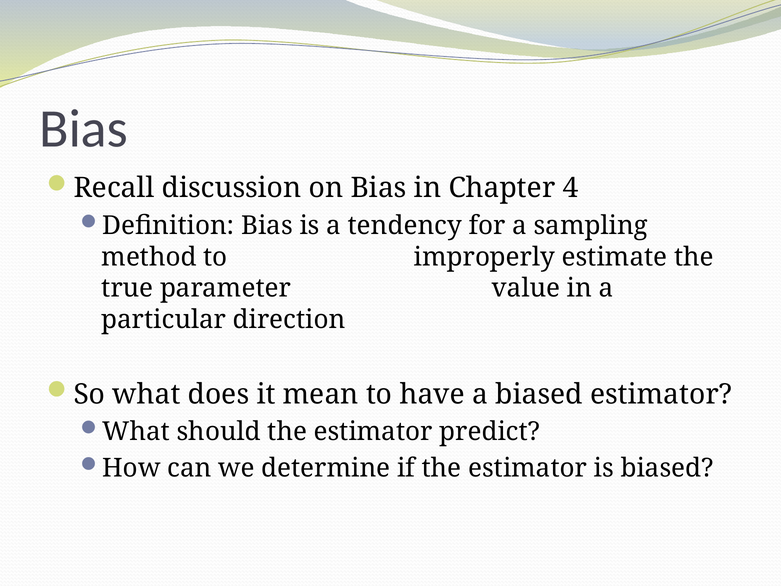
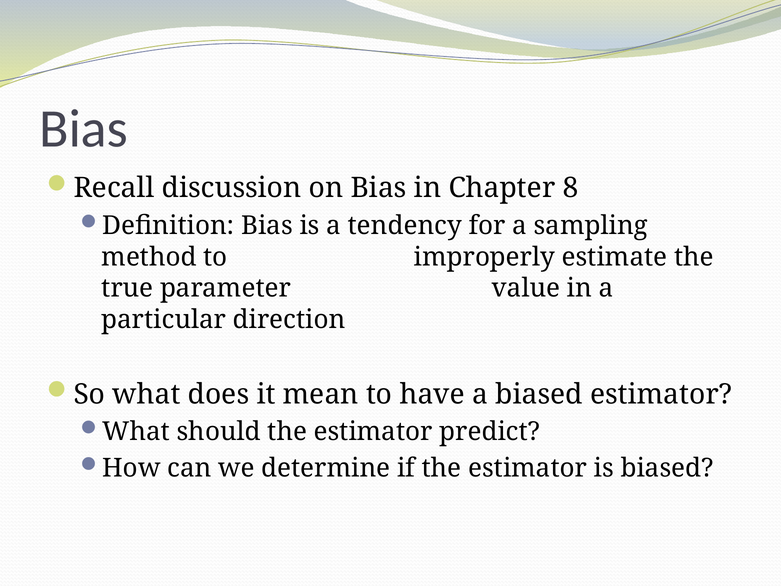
4: 4 -> 8
